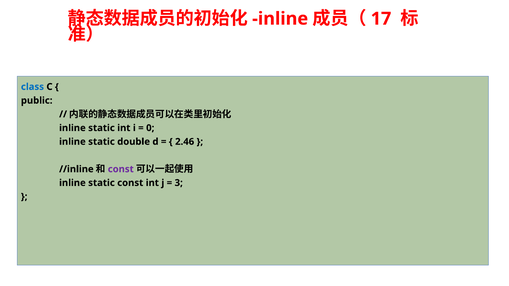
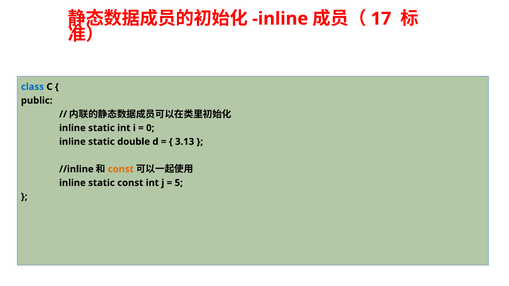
2.46: 2.46 -> 3.13
const at (121, 169) colour: purple -> orange
3: 3 -> 5
